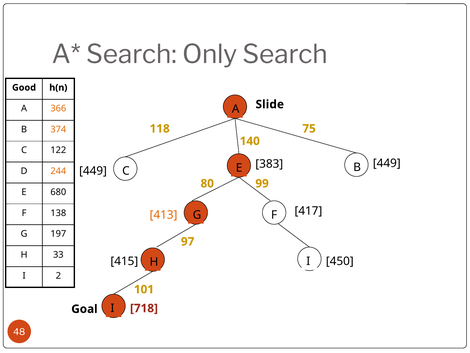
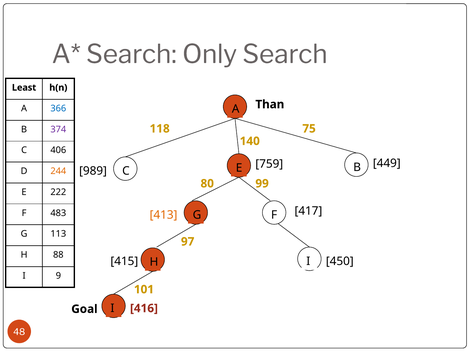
Good: Good -> Least
Slide: Slide -> Than
366 colour: orange -> blue
374 colour: orange -> purple
122: 122 -> 406
383: 383 -> 759
449 at (93, 171): 449 -> 989
680: 680 -> 222
138: 138 -> 483
197: 197 -> 113
33: 33 -> 88
2: 2 -> 9
718: 718 -> 416
